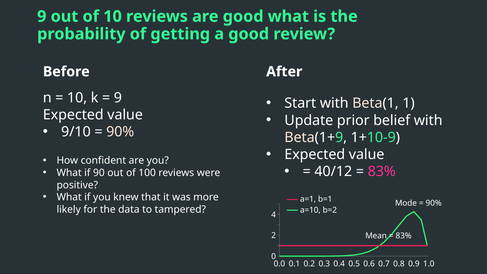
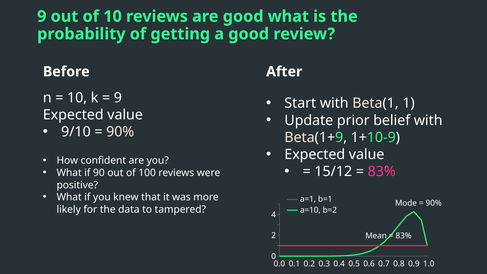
40/12: 40/12 -> 15/12
